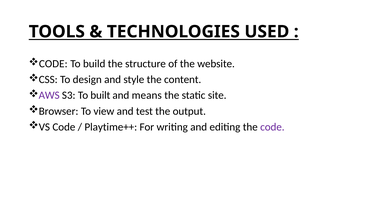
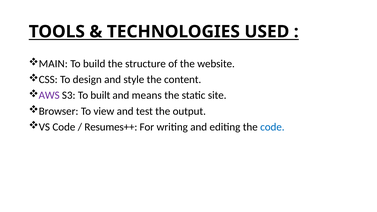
CODE at (53, 64): CODE -> MAIN
Playtime++: Playtime++ -> Resumes++
code at (272, 127) colour: purple -> blue
